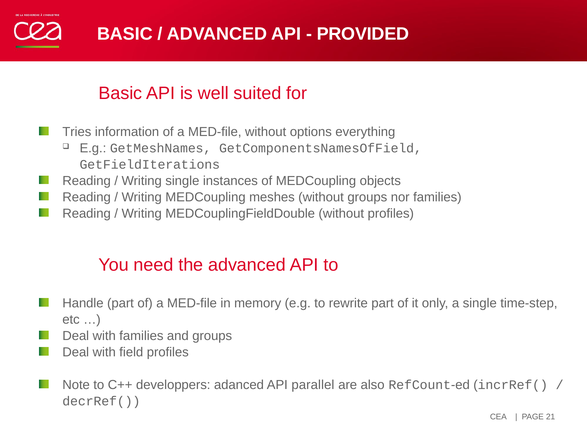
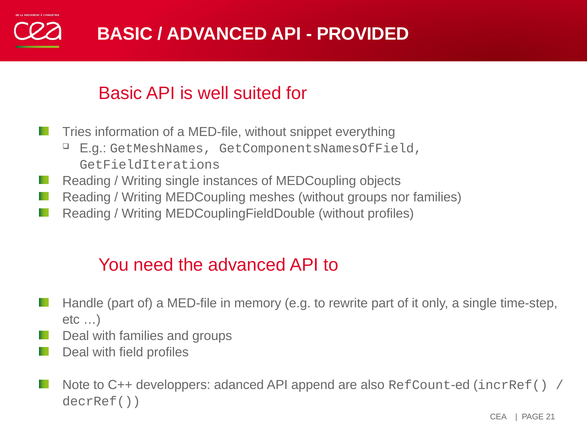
options: options -> snippet
parallel: parallel -> append
